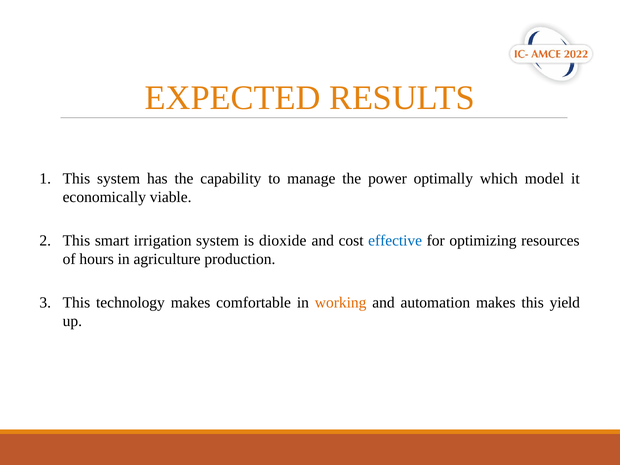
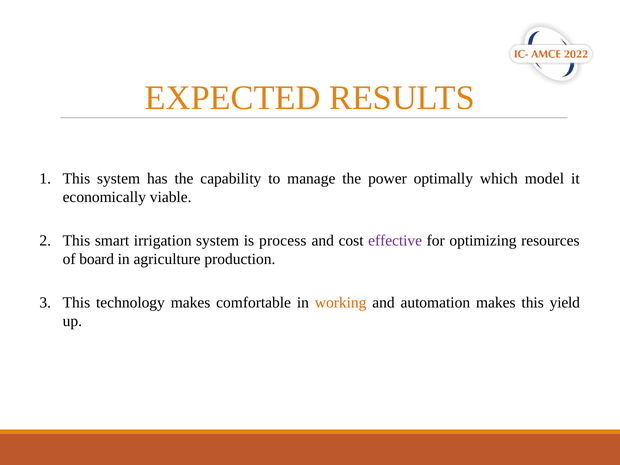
dioxide: dioxide -> process
effective colour: blue -> purple
hours: hours -> board
